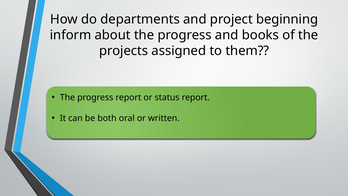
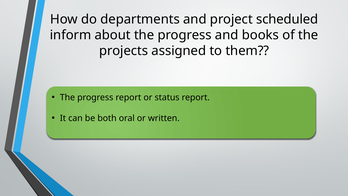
beginning: beginning -> scheduled
